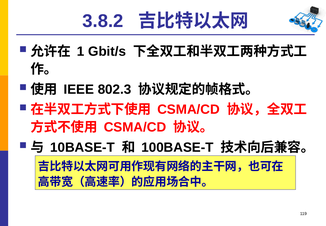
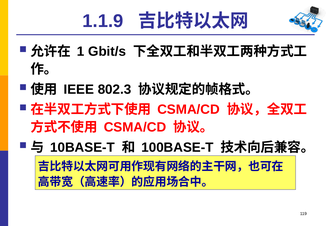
3.8.2: 3.8.2 -> 1.1.9
